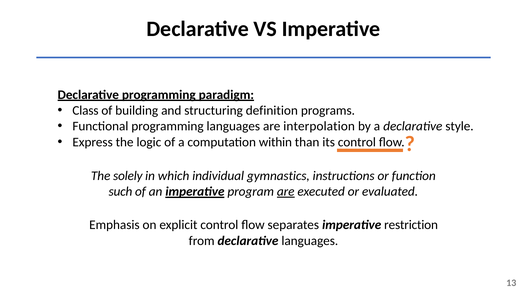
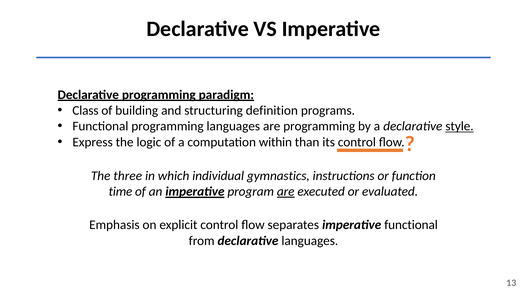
are interpolation: interpolation -> programming
style underline: none -> present
solely: solely -> three
such: such -> time
imperative restriction: restriction -> functional
